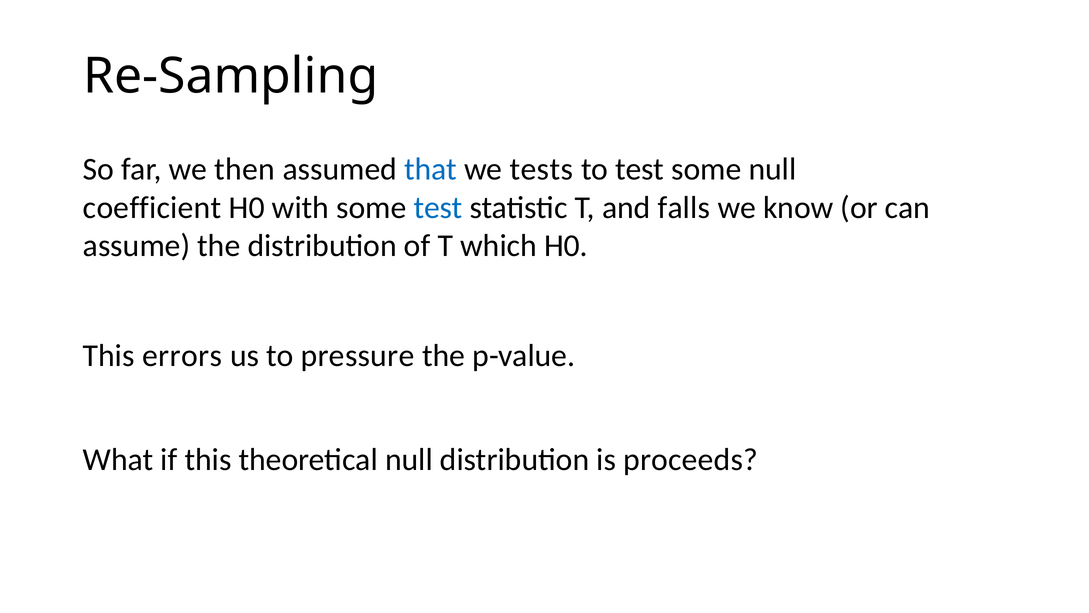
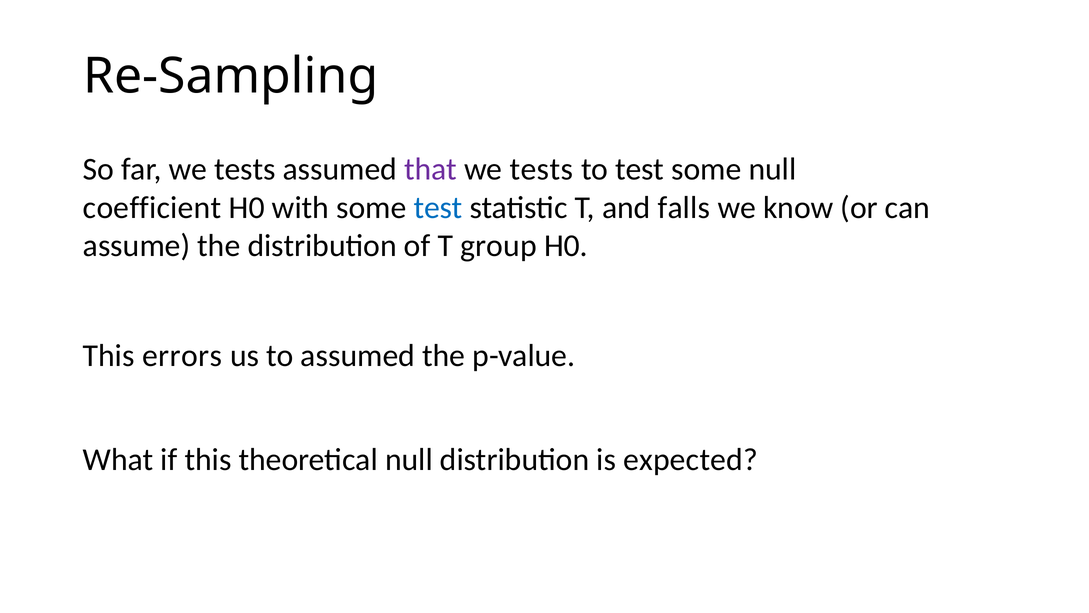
far we then: then -> tests
that colour: blue -> purple
which: which -> group
to pressure: pressure -> assumed
proceeds: proceeds -> expected
